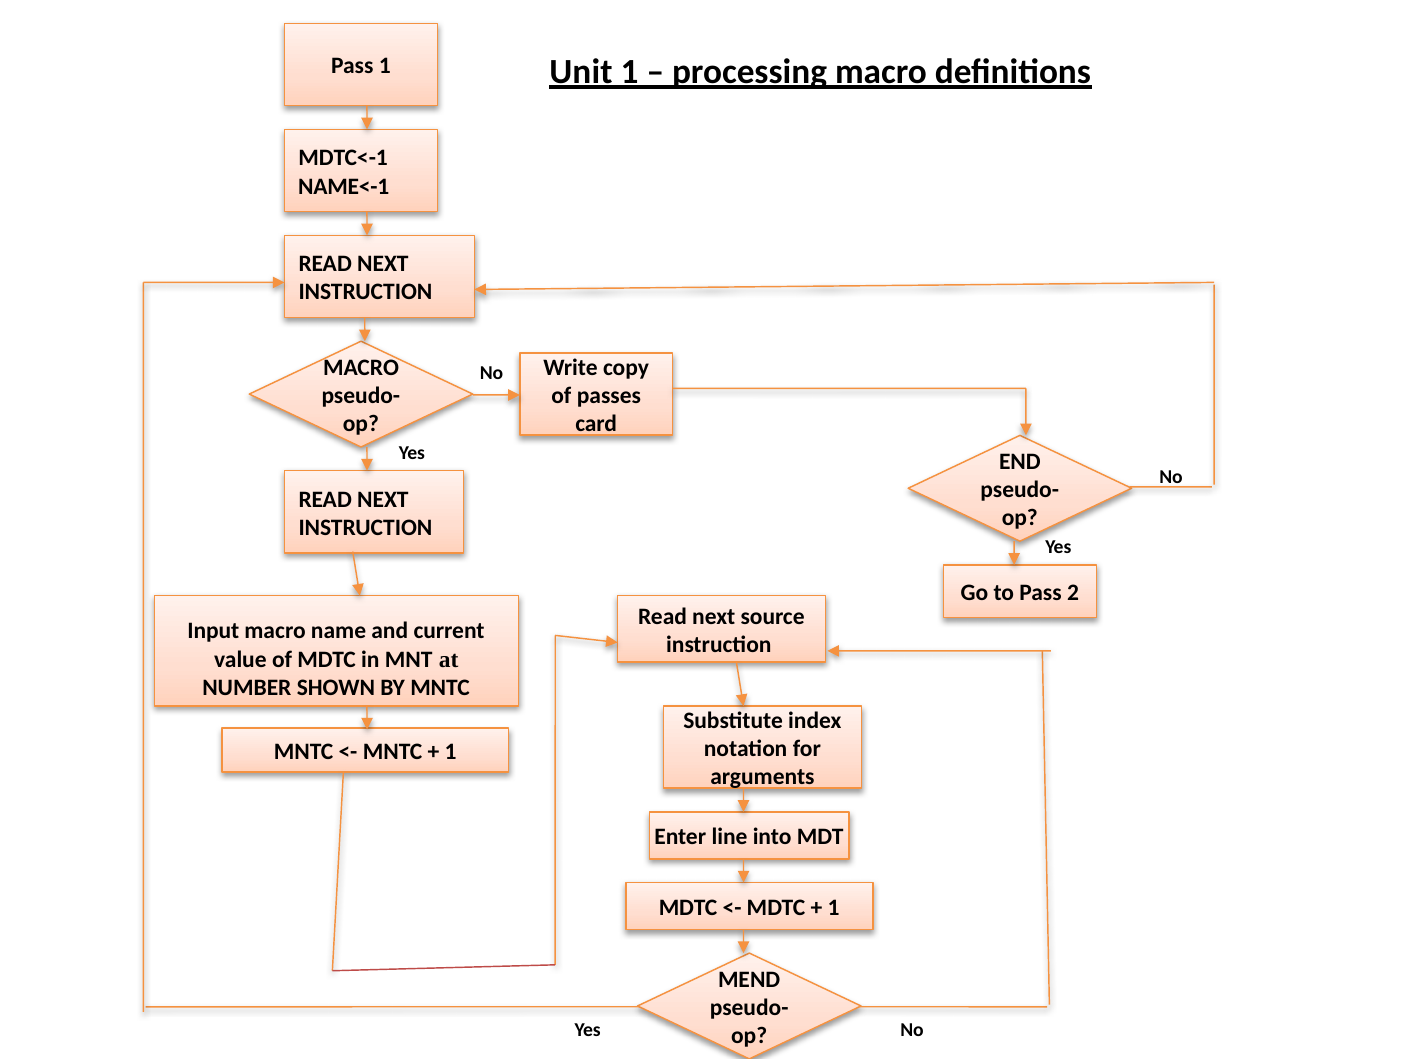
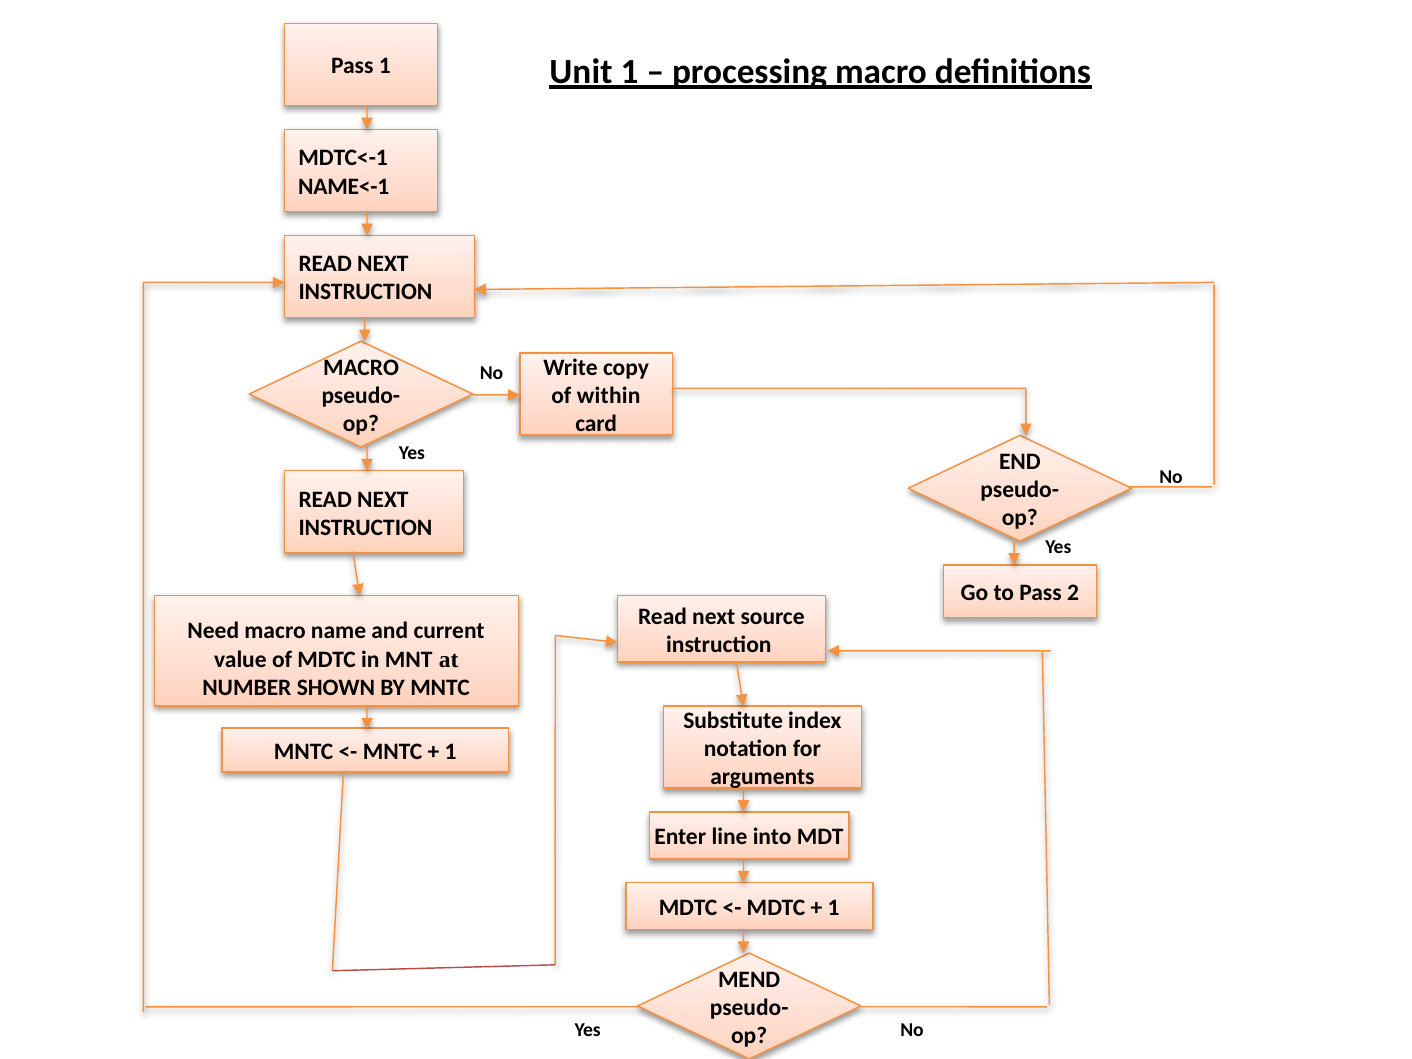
passes: passes -> within
Input: Input -> Need
